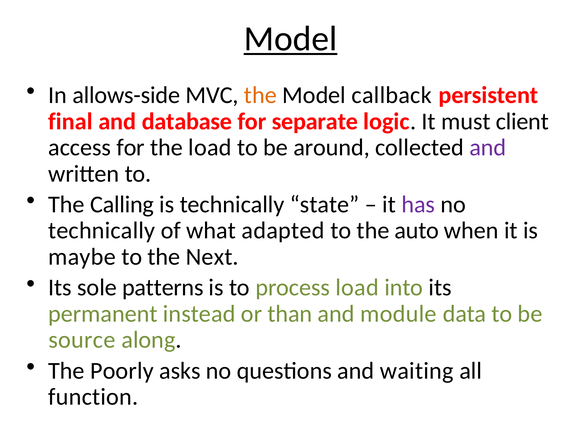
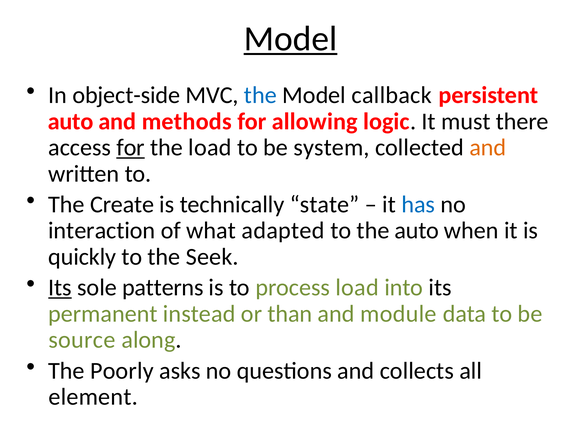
allows-side: allows-side -> object-side
the at (260, 95) colour: orange -> blue
final at (71, 121): final -> auto
database: database -> methods
separate: separate -> allowing
client: client -> there
for at (131, 147) underline: none -> present
around: around -> system
and at (488, 147) colour: purple -> orange
Calling: Calling -> Create
has colour: purple -> blue
technically at (102, 231): technically -> interaction
maybe: maybe -> quickly
Next: Next -> Seek
Its at (60, 287) underline: none -> present
waiting: waiting -> collects
function: function -> element
